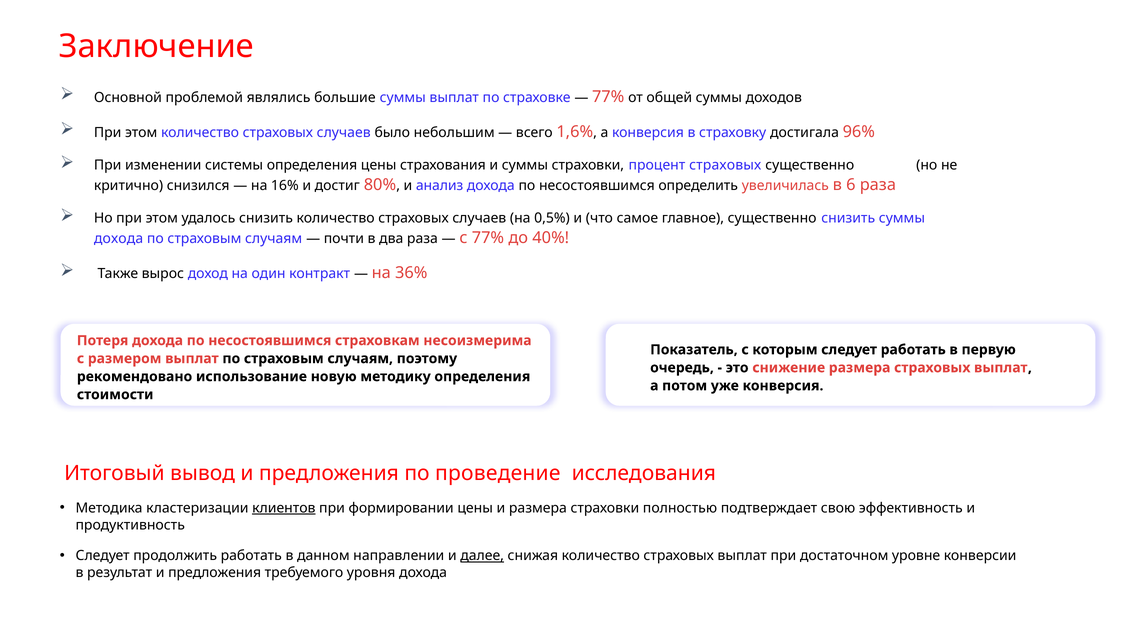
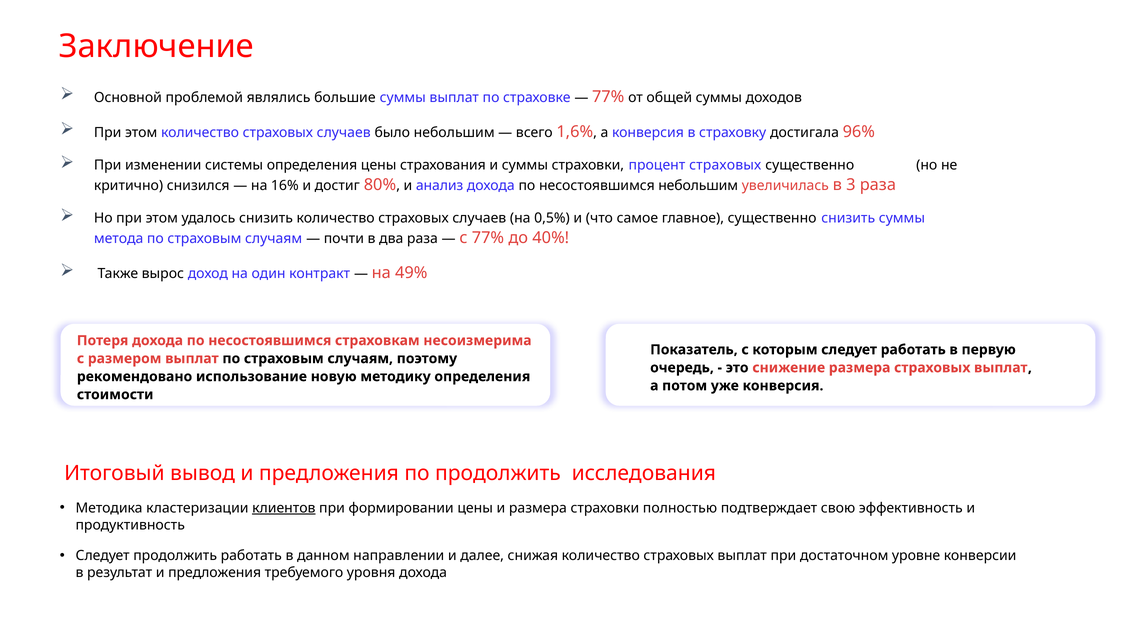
несостоявшимся определить: определить -> небольшим
6: 6 -> 3
дохода at (119, 239): дохода -> метода
36%: 36% -> 49%
по проведение: проведение -> продолжить
далее underline: present -> none
